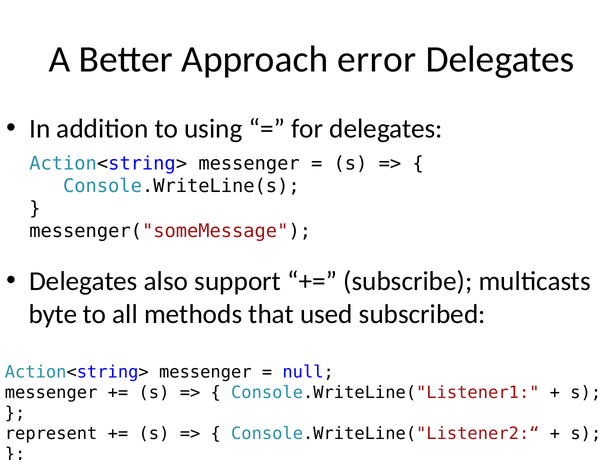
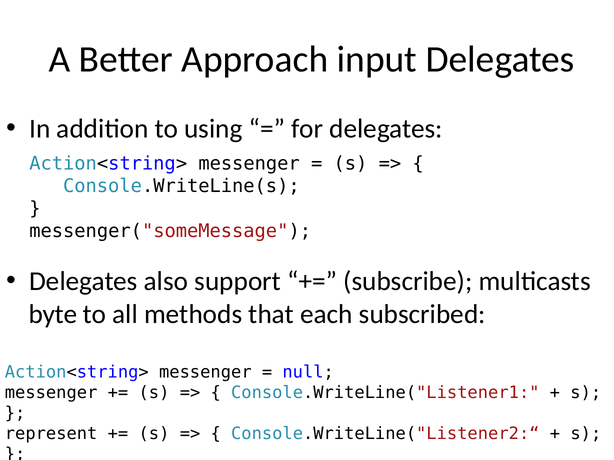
error: error -> input
used: used -> each
